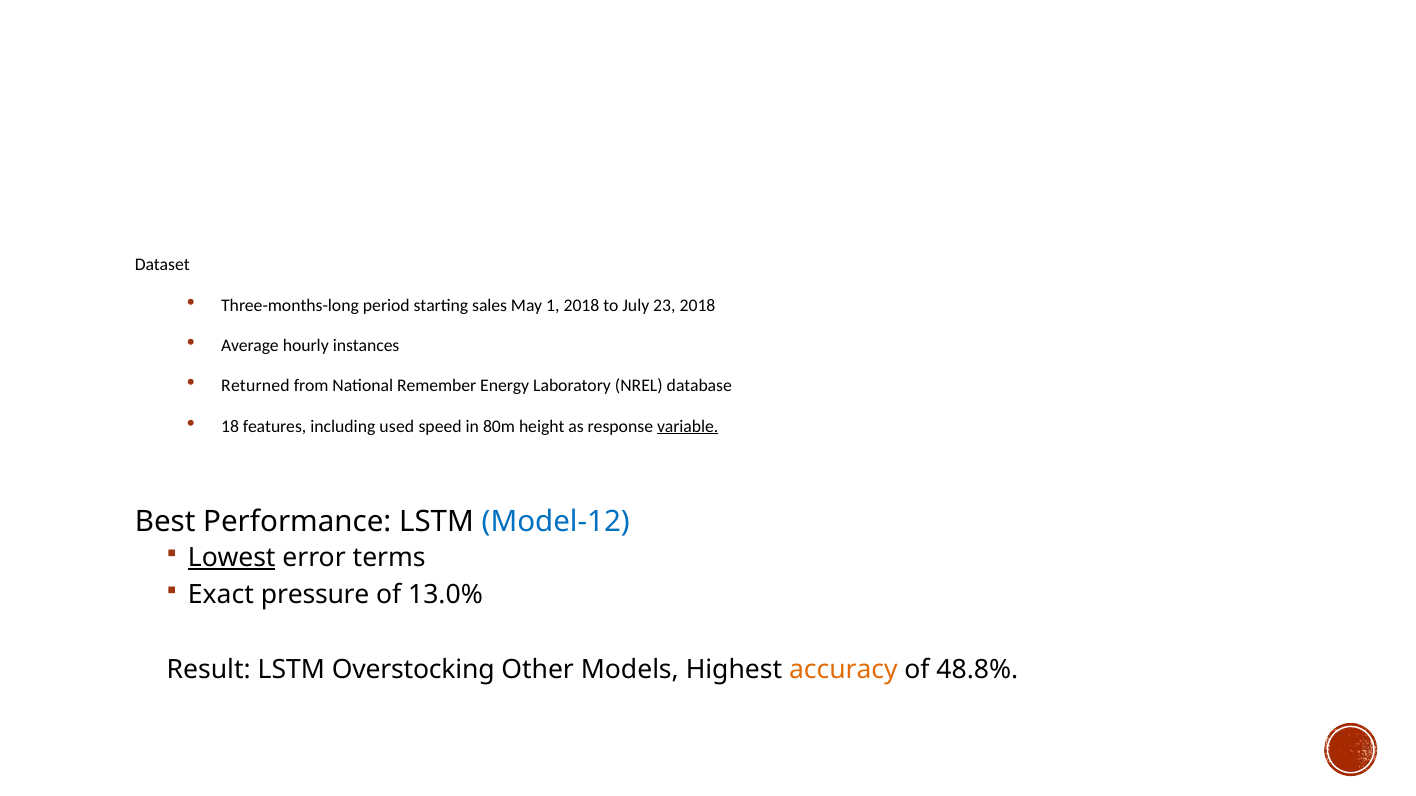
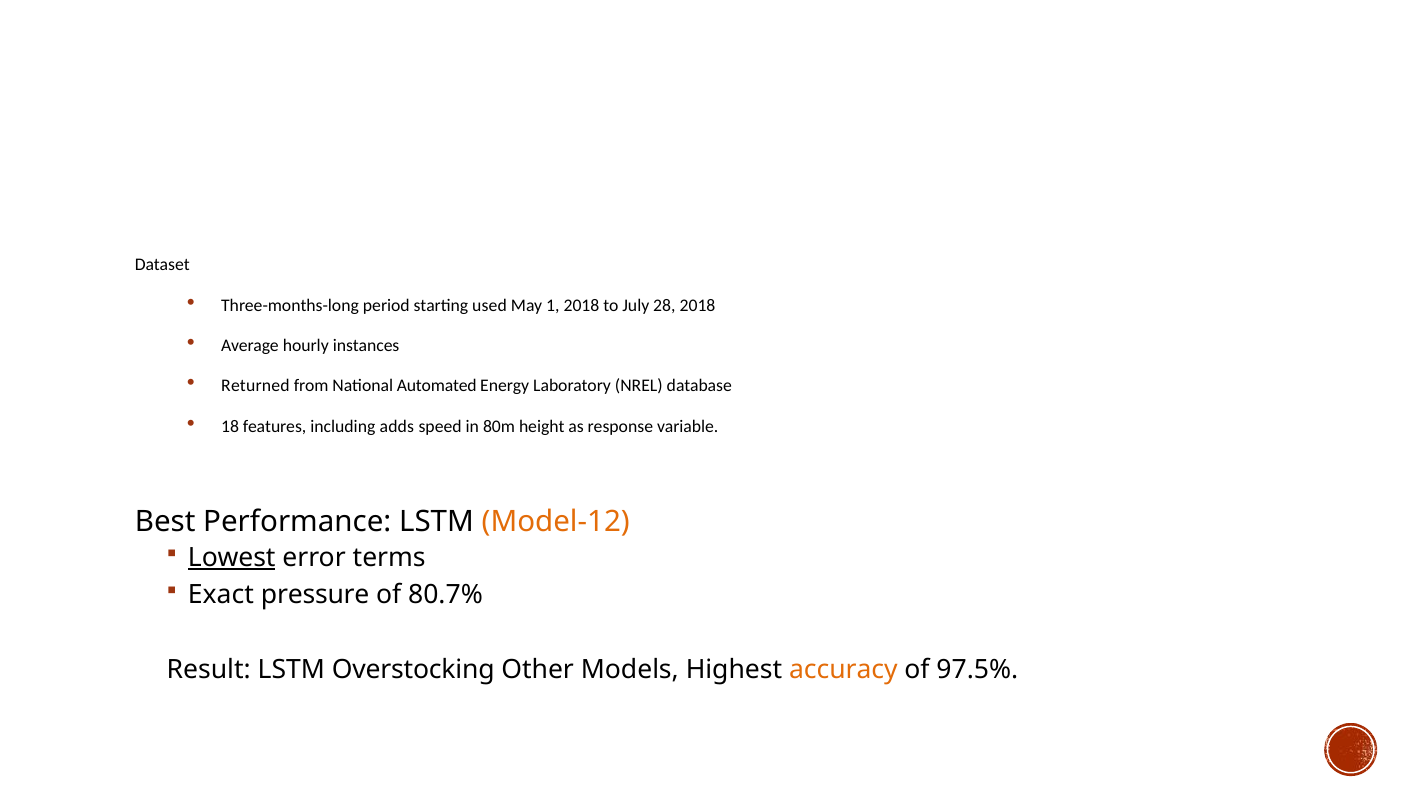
sales: sales -> used
23: 23 -> 28
Remember: Remember -> Automated
used: used -> adds
variable underline: present -> none
Model-12 colour: blue -> orange
13.0%: 13.0% -> 80.7%
48.8%: 48.8% -> 97.5%
